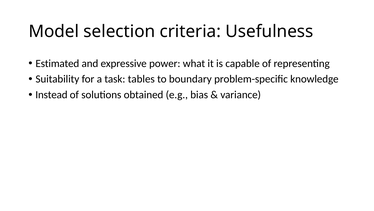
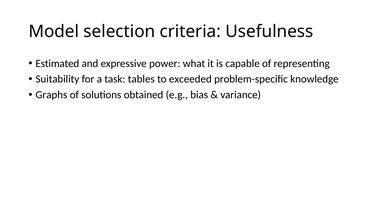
boundary: boundary -> exceeded
Instead: Instead -> Graphs
